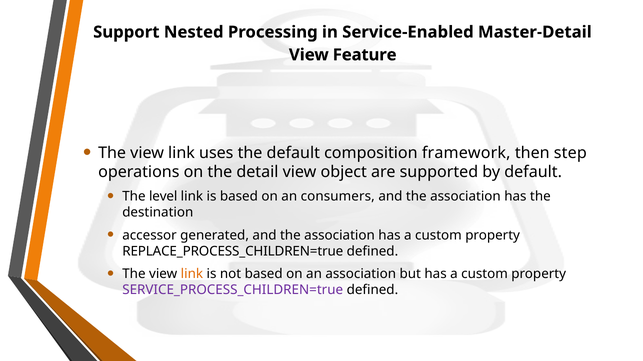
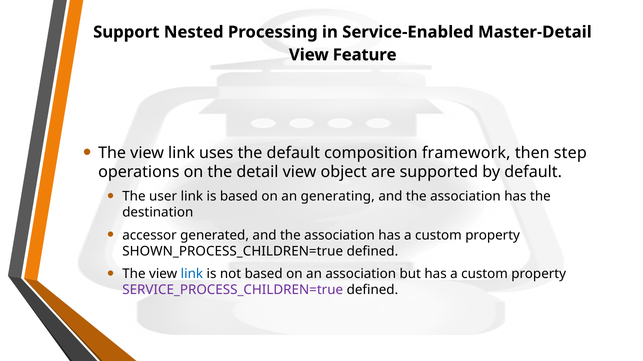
level: level -> user
consumers: consumers -> generating
REPLACE_PROCESS_CHILDREN=true: REPLACE_PROCESS_CHILDREN=true -> SHOWN_PROCESS_CHILDREN=true
link at (192, 274) colour: orange -> blue
